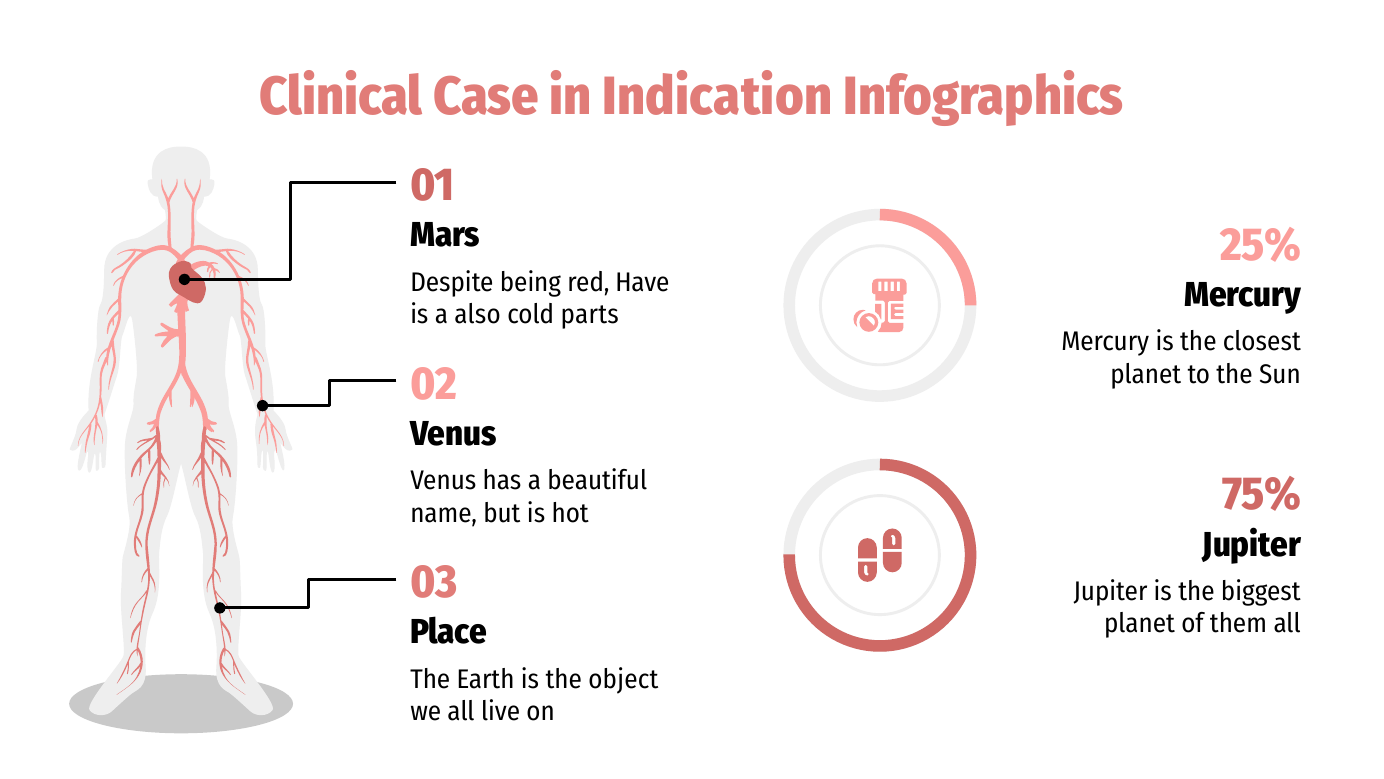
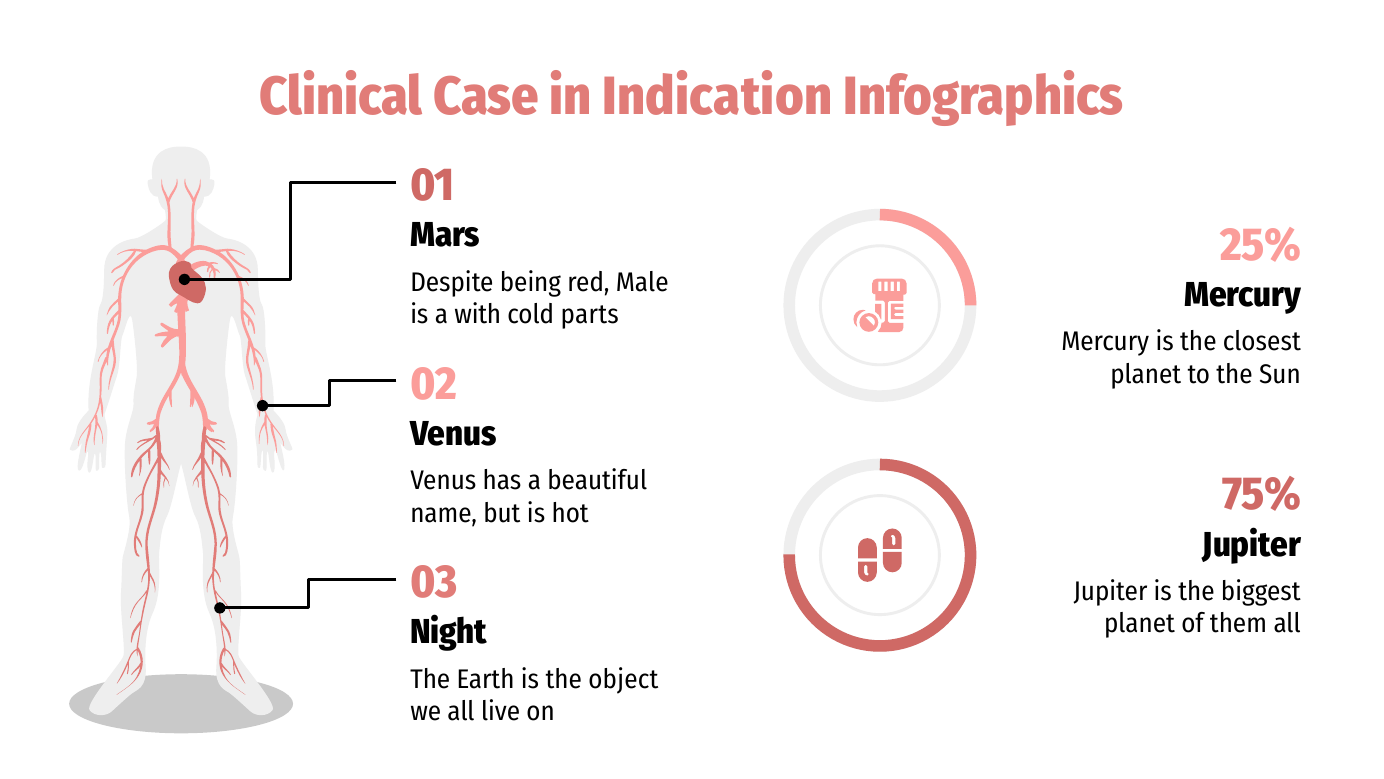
Have: Have -> Male
also: also -> with
Place: Place -> Night
